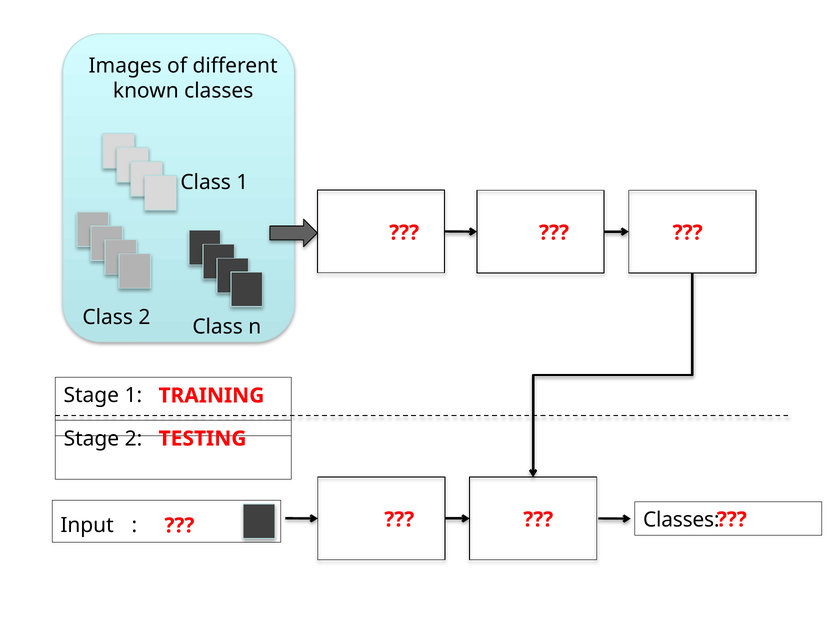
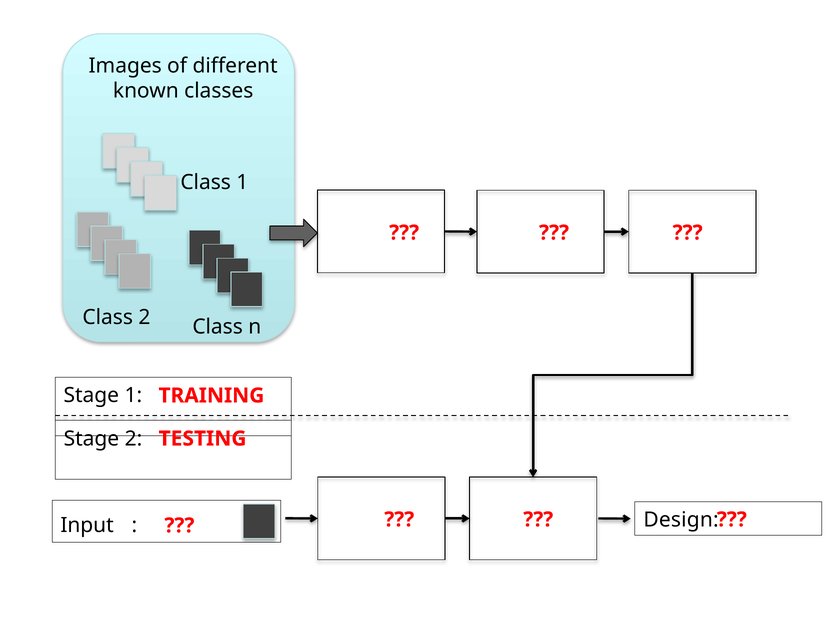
Classes at (681, 520): Classes -> Design
